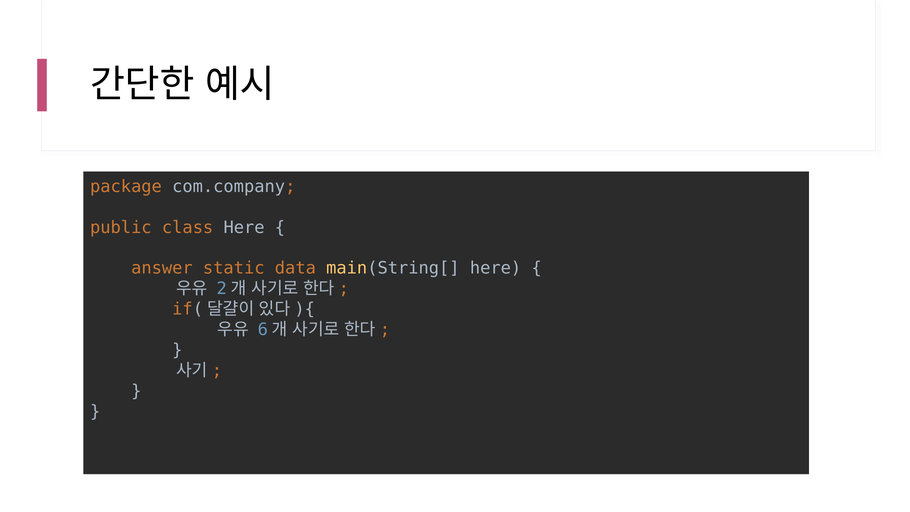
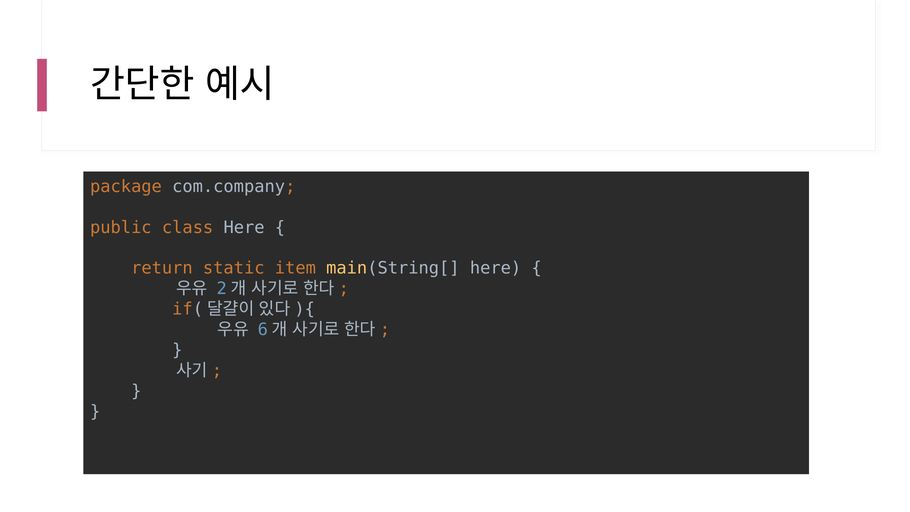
answer: answer -> return
data: data -> item
